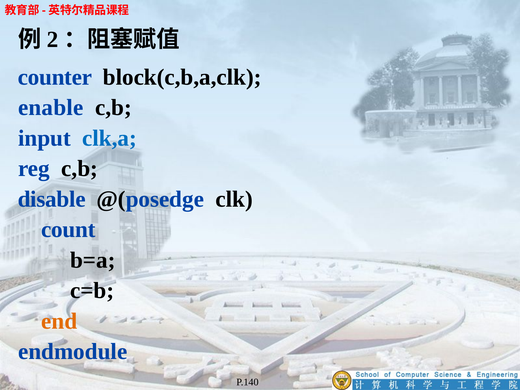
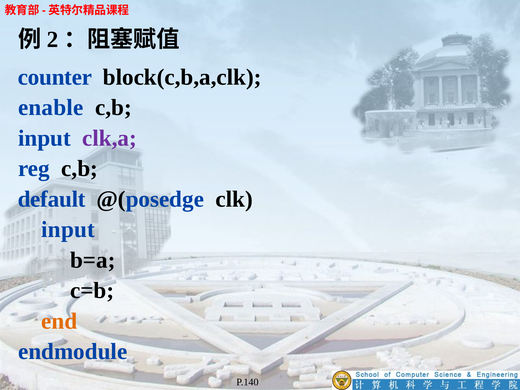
clk,a colour: blue -> purple
disable: disable -> default
count at (68, 230): count -> input
